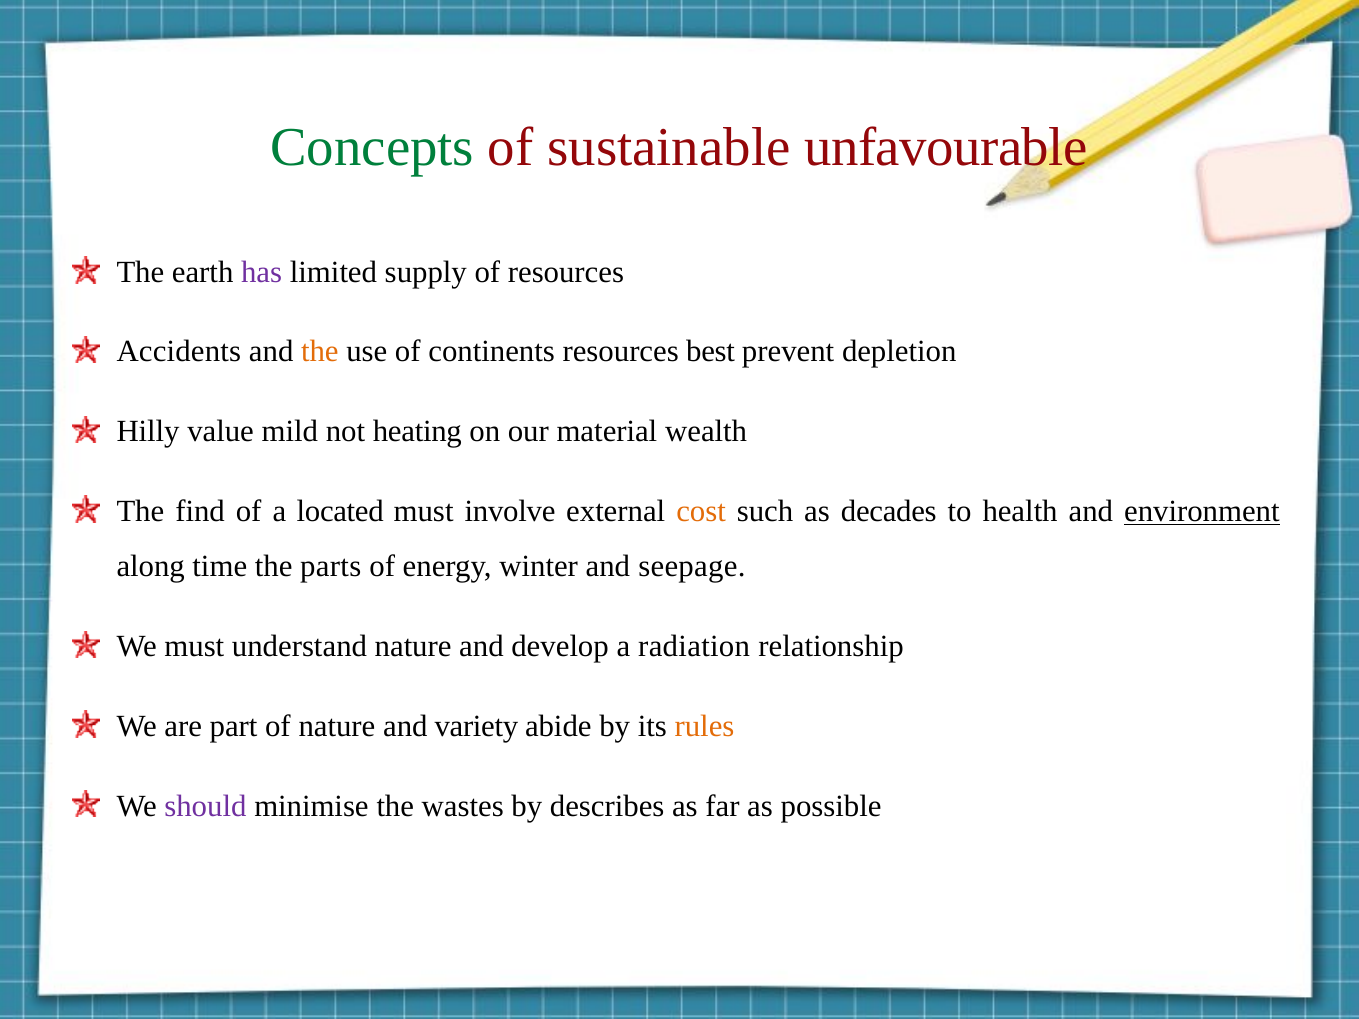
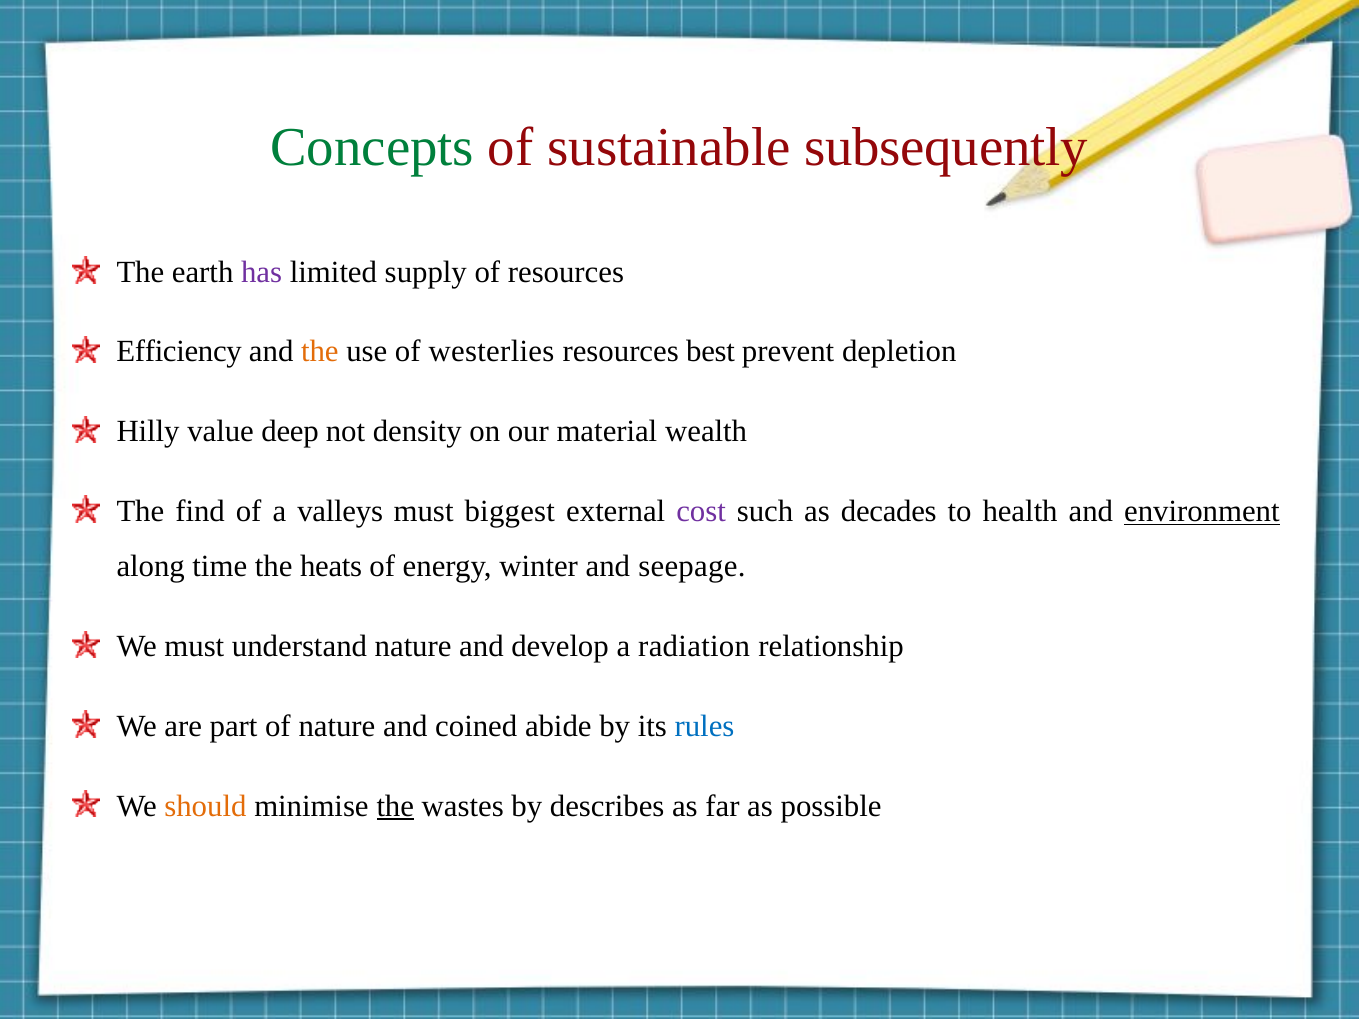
unfavourable: unfavourable -> subsequently
Accidents: Accidents -> Efficiency
continents: continents -> westerlies
mild: mild -> deep
heating: heating -> density
located: located -> valleys
involve: involve -> biggest
cost colour: orange -> purple
parts: parts -> heats
variety: variety -> coined
rules colour: orange -> blue
should colour: purple -> orange
the at (395, 806) underline: none -> present
